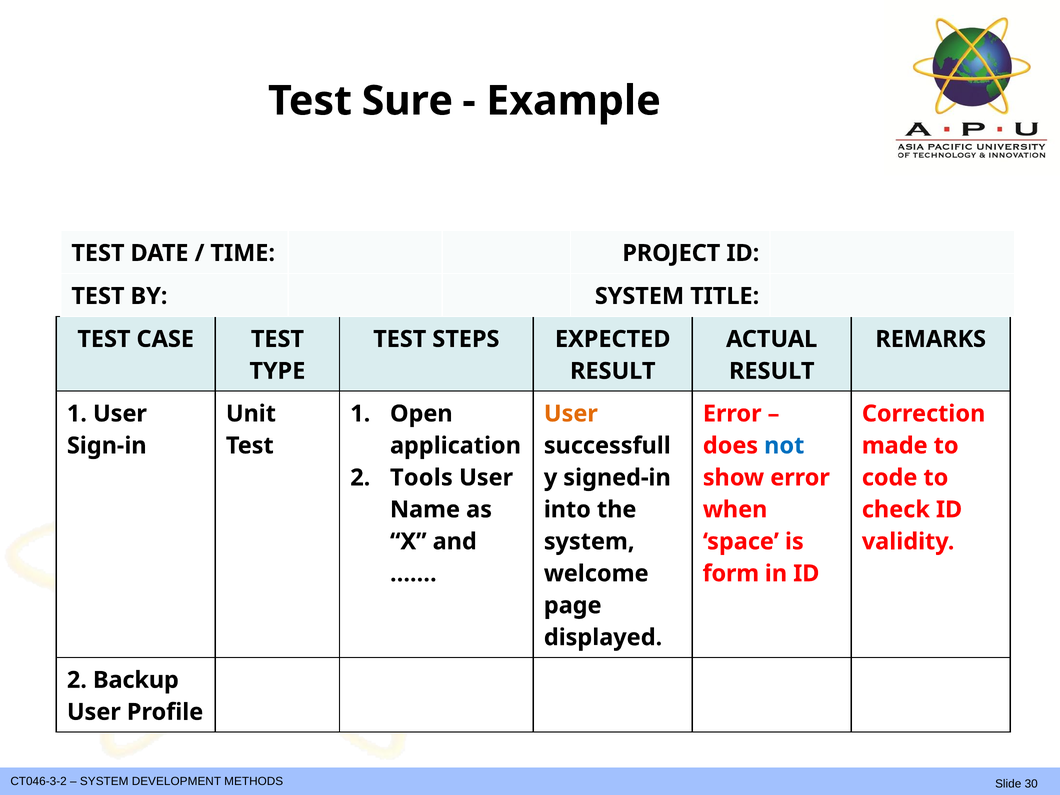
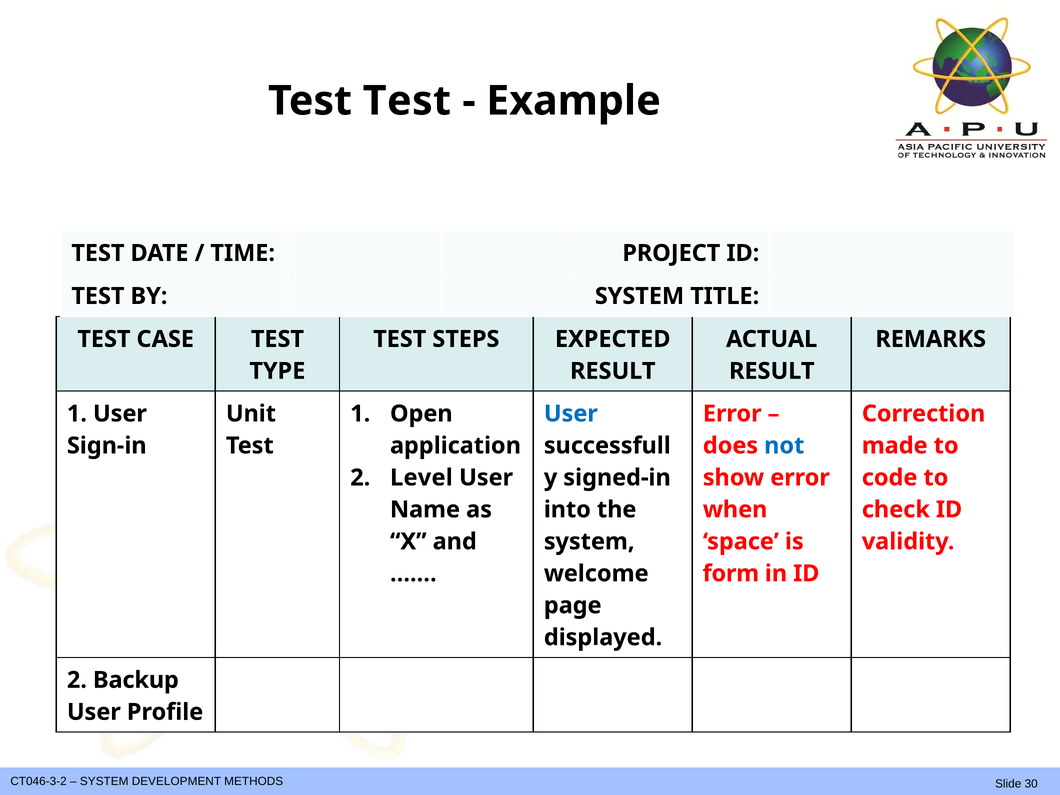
Test Sure: Sure -> Test
User at (571, 414) colour: orange -> blue
Tools: Tools -> Level
